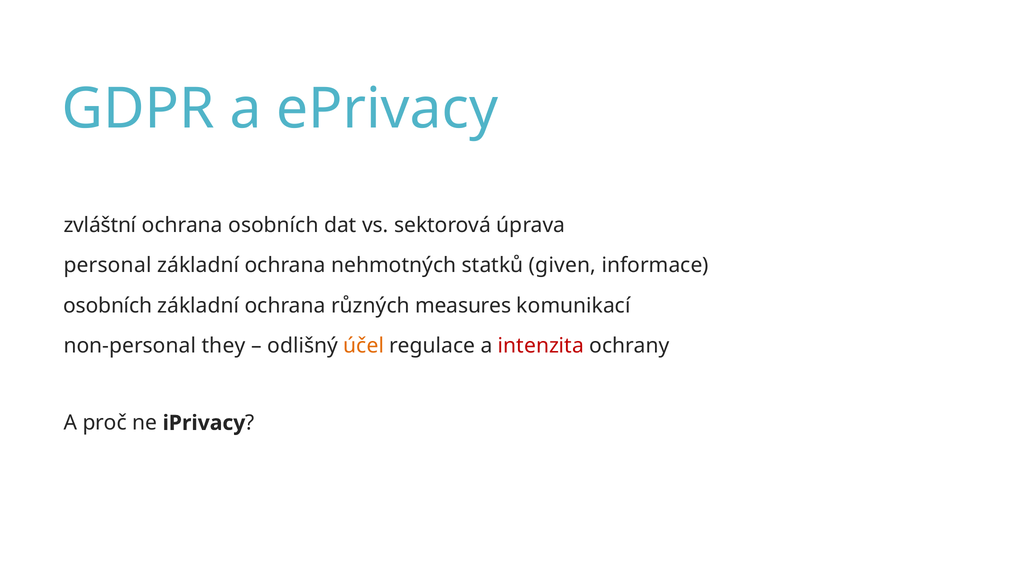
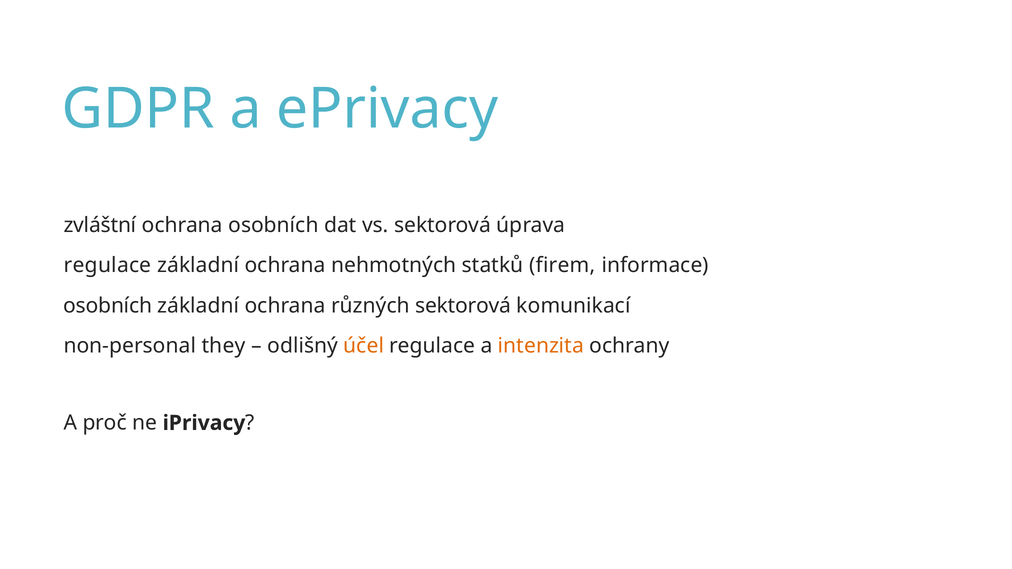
personal at (108, 266): personal -> regulace
given: given -> firem
různých measures: measures -> sektorová
intenzita colour: red -> orange
